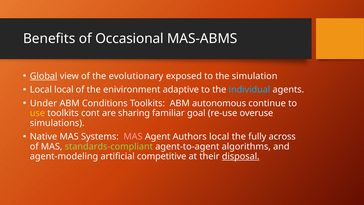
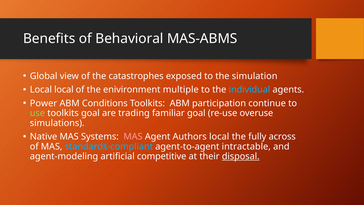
Occasional: Occasional -> Behavioral
Global underline: present -> none
evolutionary: evolutionary -> catastrophes
adaptive: adaptive -> multiple
Under: Under -> Power
autonomous: autonomous -> participation
use colour: yellow -> light green
toolkits cont: cont -> goal
sharing: sharing -> trading
standards-compliant colour: light green -> light blue
algorithms: algorithms -> intractable
